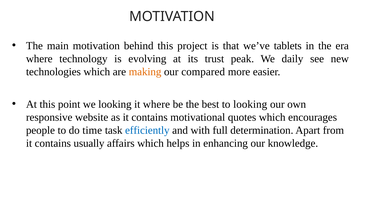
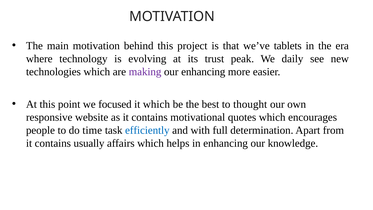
making colour: orange -> purple
our compared: compared -> enhancing
we looking: looking -> focused
it where: where -> which
to looking: looking -> thought
